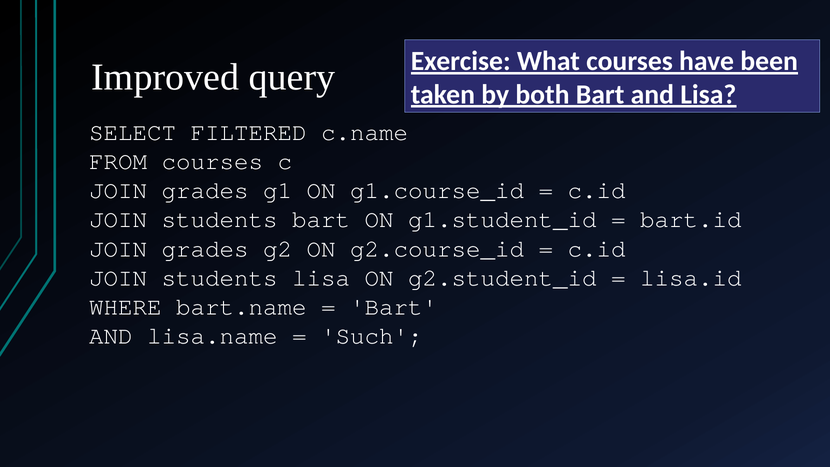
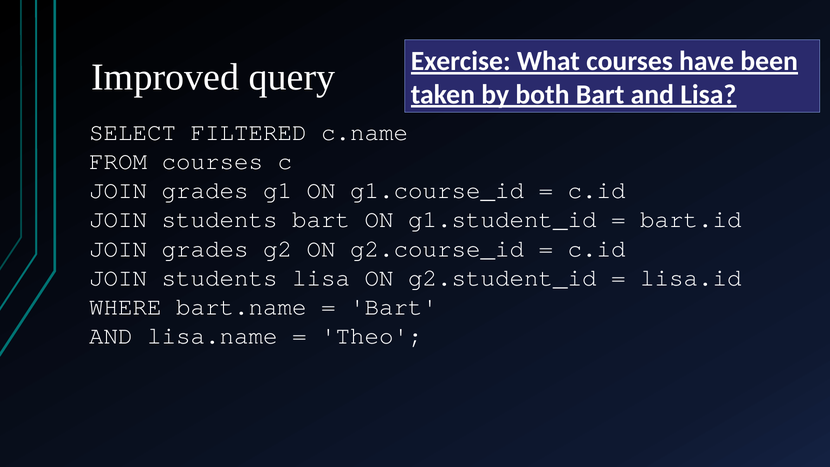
Such: Such -> Theo
